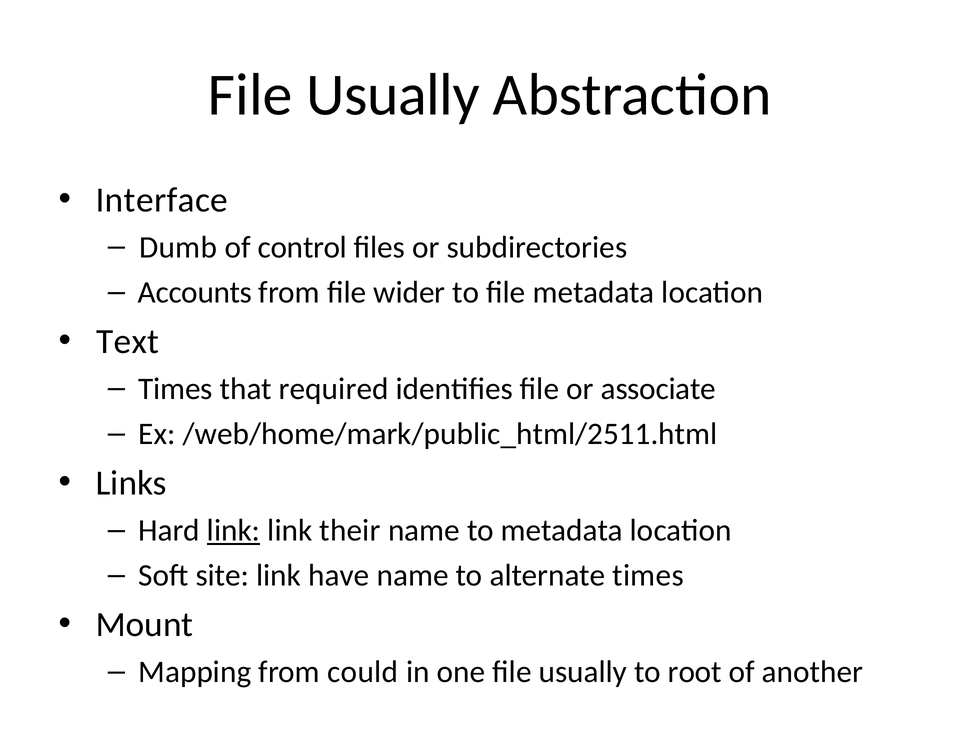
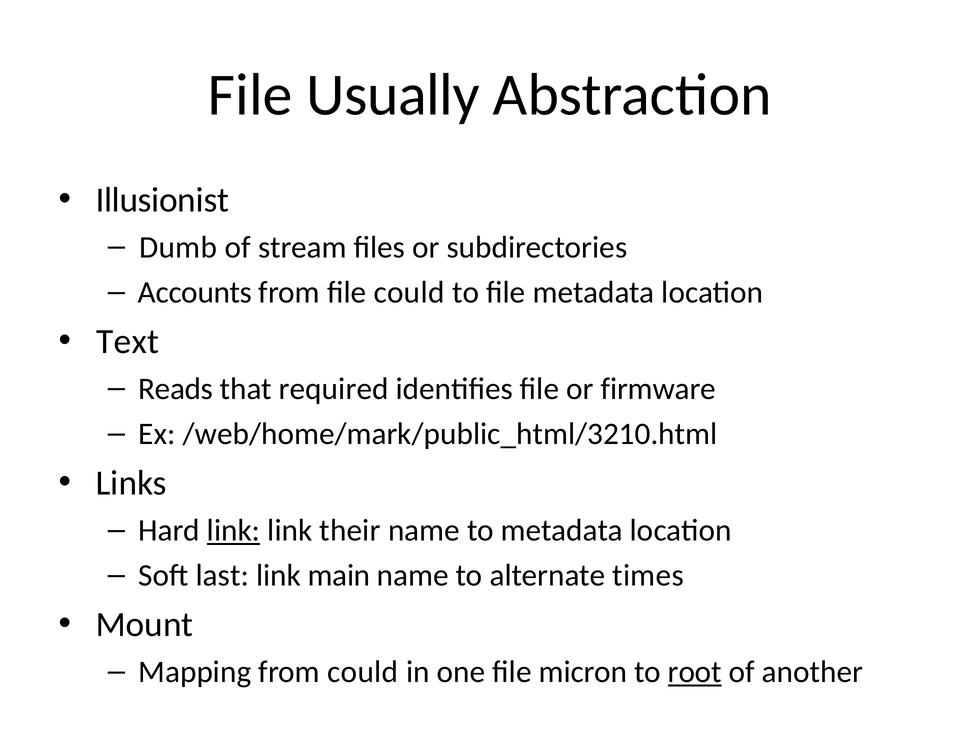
Interface: Interface -> Illusionist
control: control -> stream
file wider: wider -> could
Times at (176, 389): Times -> Reads
associate: associate -> firmware
/web/home/mark/public_html/2511.html: /web/home/mark/public_html/2511.html -> /web/home/mark/public_html/3210.html
site: site -> last
have: have -> main
one file usually: usually -> micron
root underline: none -> present
